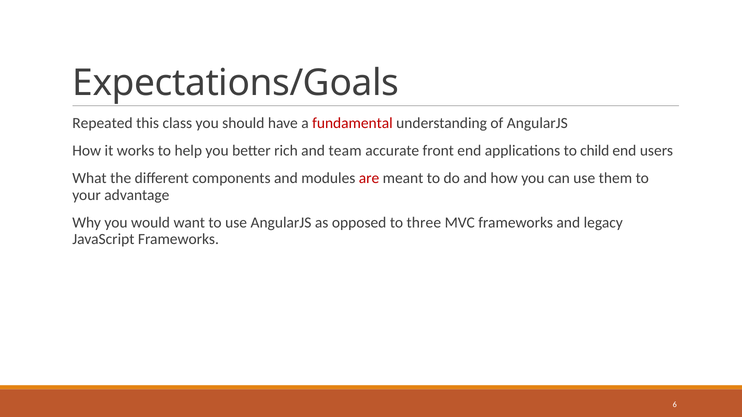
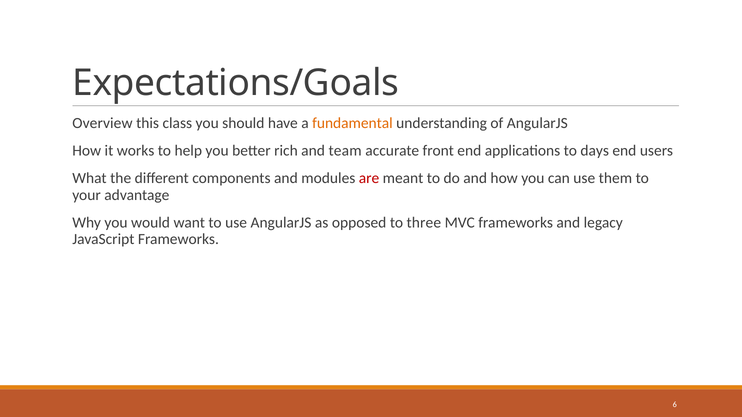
Repeated: Repeated -> Overview
fundamental colour: red -> orange
child: child -> days
